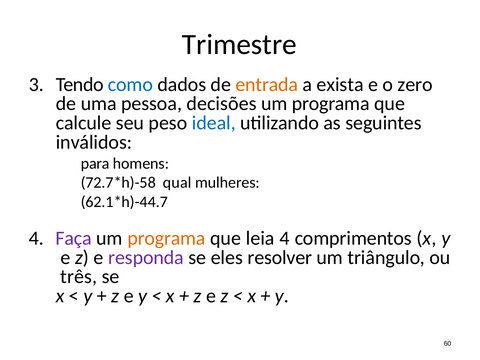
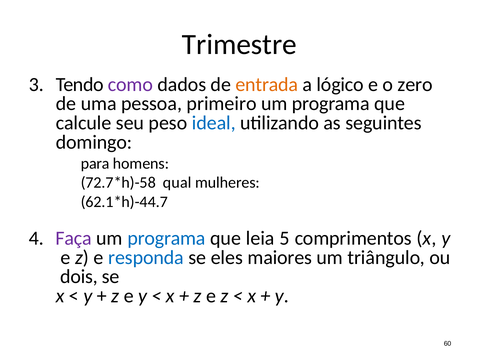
como colour: blue -> purple
exista: exista -> lógico
decisões: decisões -> primeiro
inválidos: inválidos -> domingo
programa at (166, 238) colour: orange -> blue
leia 4: 4 -> 5
responda colour: purple -> blue
resolver: resolver -> maiores
três: três -> dois
